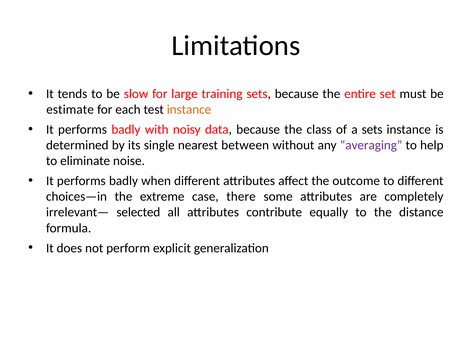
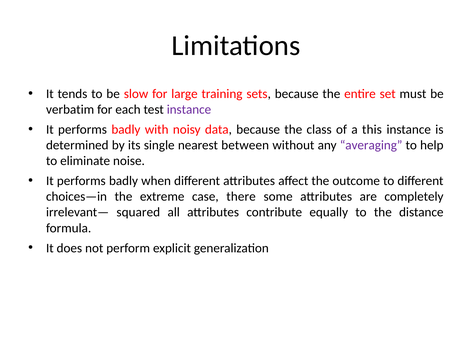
estimate: estimate -> verbatim
instance at (189, 109) colour: orange -> purple
a sets: sets -> this
selected: selected -> squared
